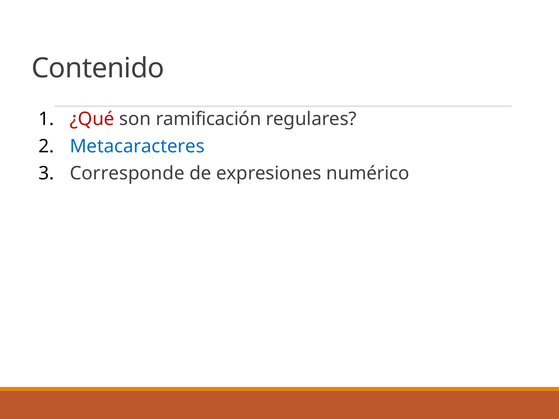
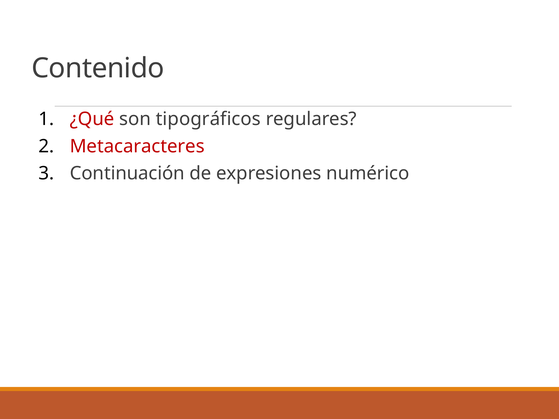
ramificación: ramificación -> tipográficos
Metacaracteres colour: blue -> red
Corresponde: Corresponde -> Continuación
